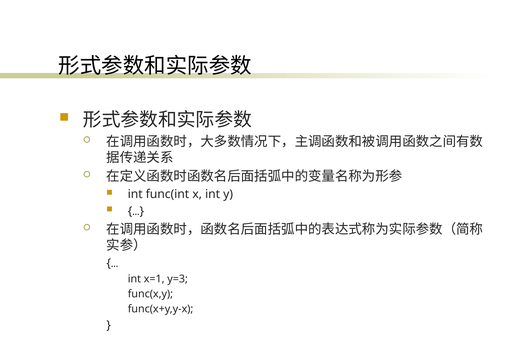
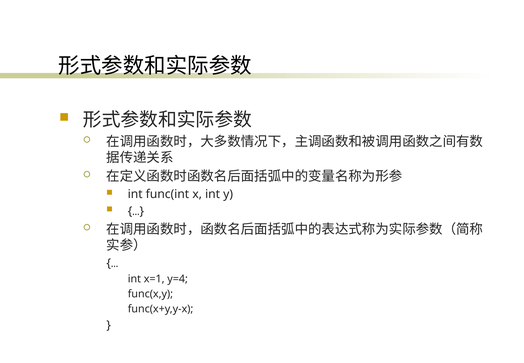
y=3: y=3 -> y=4
